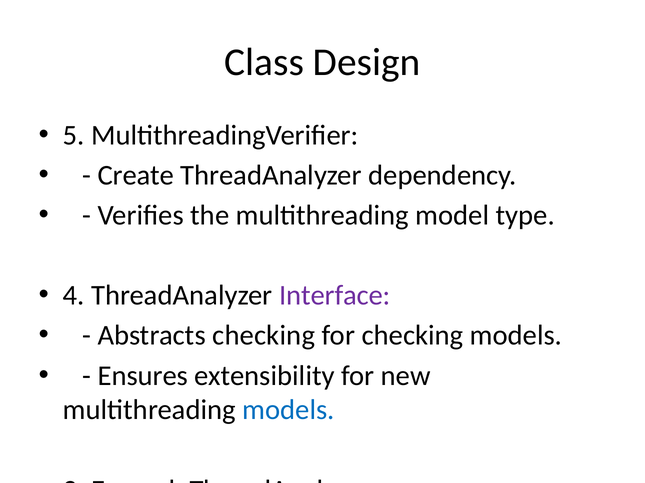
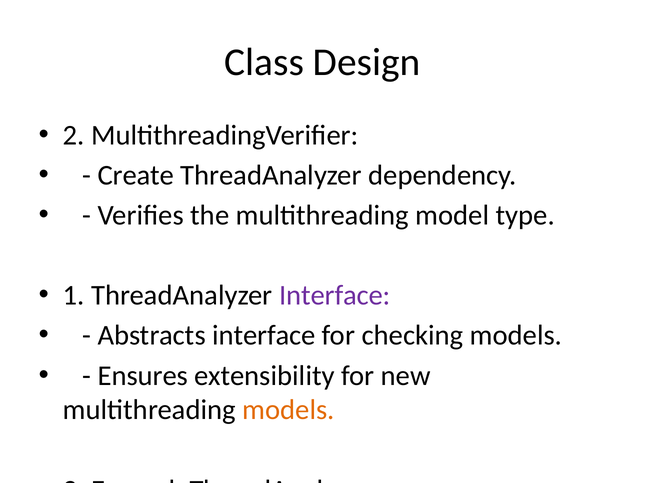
5: 5 -> 2
4: 4 -> 1
Abstracts checking: checking -> interface
models at (288, 411) colour: blue -> orange
